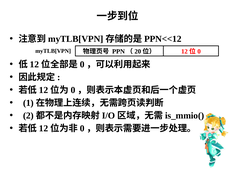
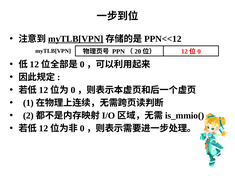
myTLB[VPN at (76, 39) underline: none -> present
